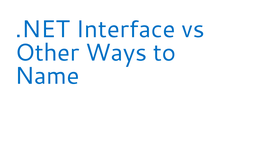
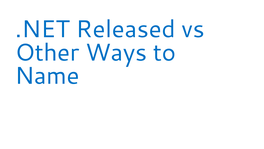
Interface: Interface -> Released
